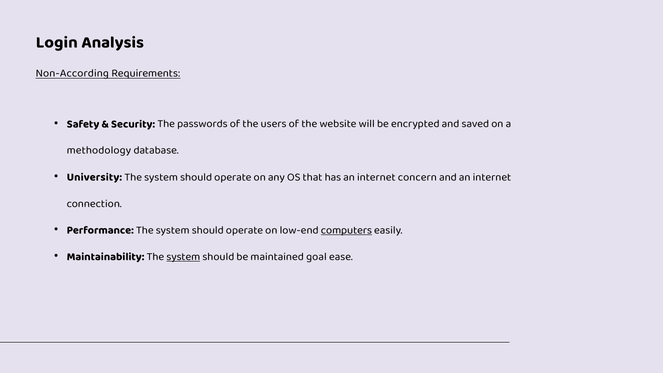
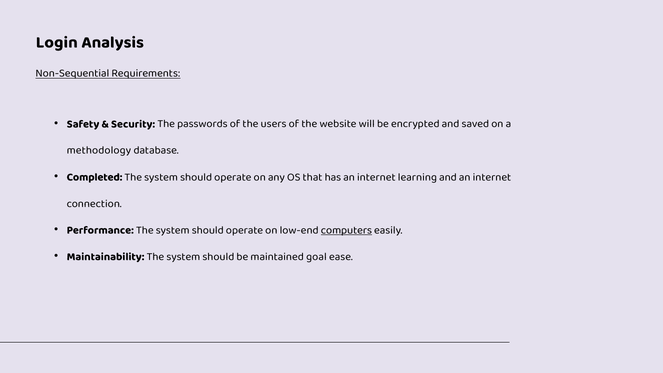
Non-According: Non-According -> Non-Sequential
University: University -> Completed
concern: concern -> learning
system at (183, 256) underline: present -> none
